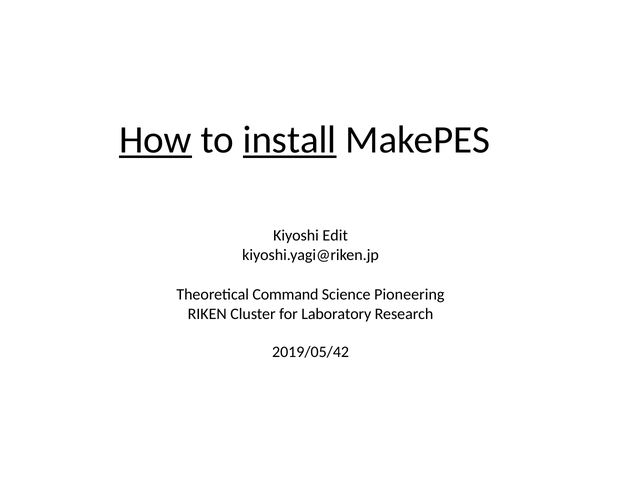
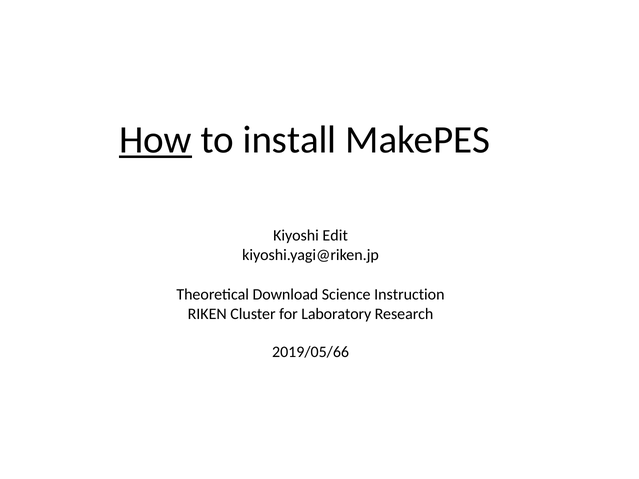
install underline: present -> none
Command: Command -> Download
Pioneering: Pioneering -> Instruction
2019/05/42: 2019/05/42 -> 2019/05/66
